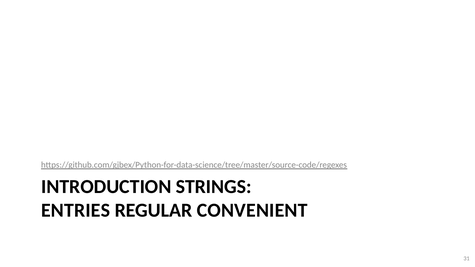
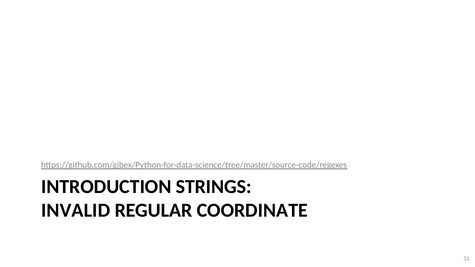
ENTRIES: ENTRIES -> INVALID
CONVENIENT: CONVENIENT -> COORDINATE
